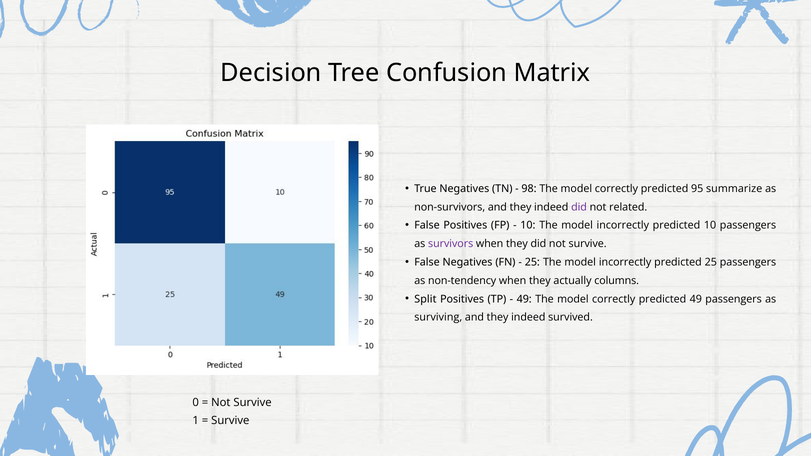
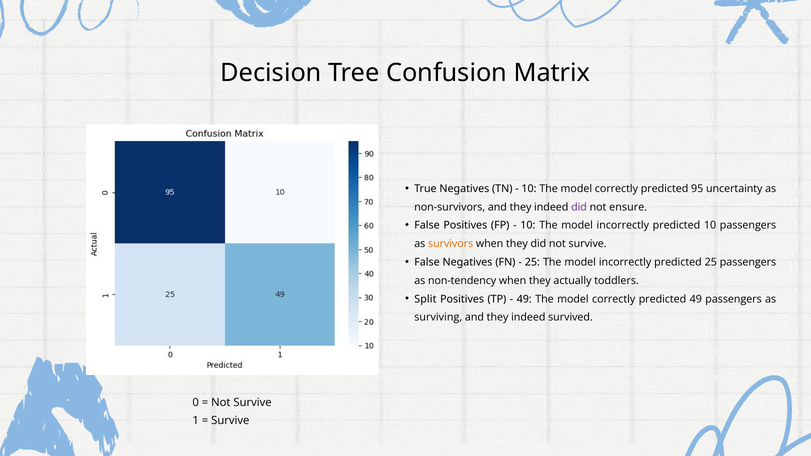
98 at (529, 189): 98 -> 10
summarize: summarize -> uncertainty
related: related -> ensure
survivors colour: purple -> orange
columns: columns -> toddlers
